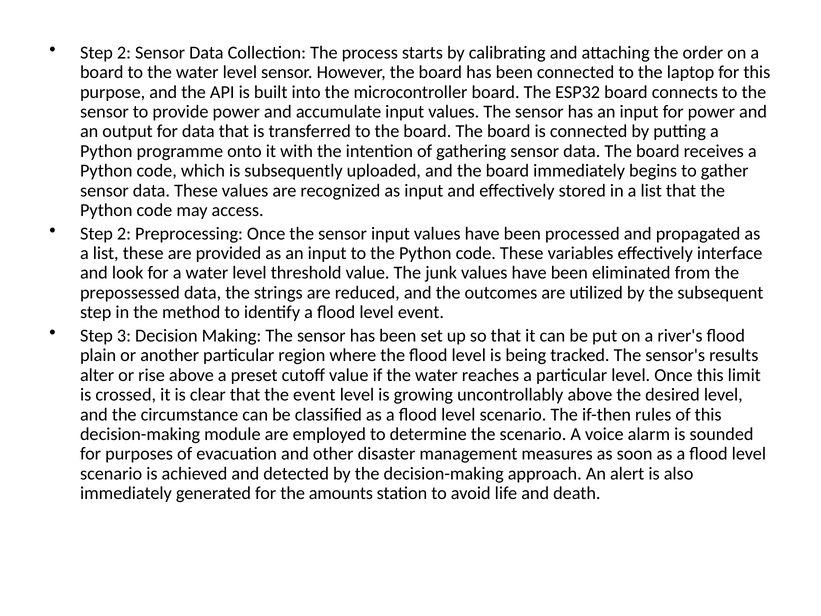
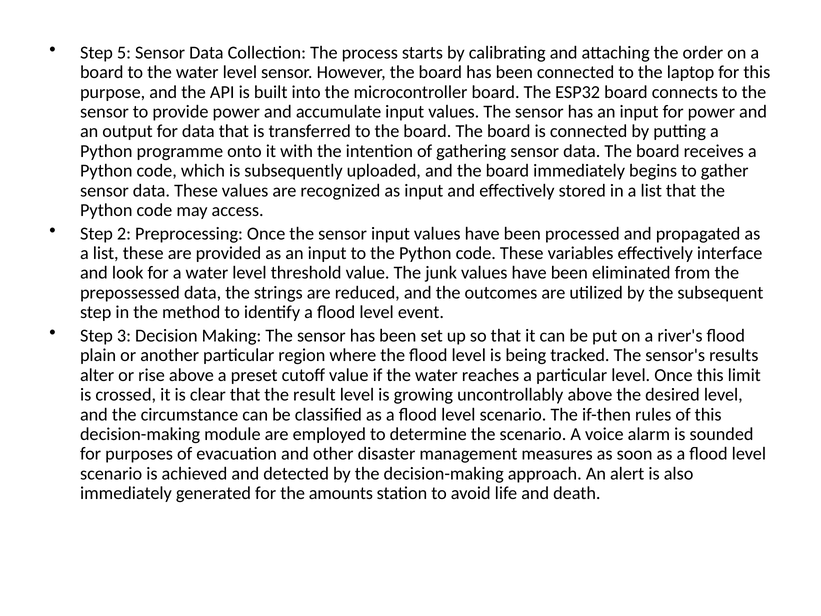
2 at (124, 53): 2 -> 5
the event: event -> result
